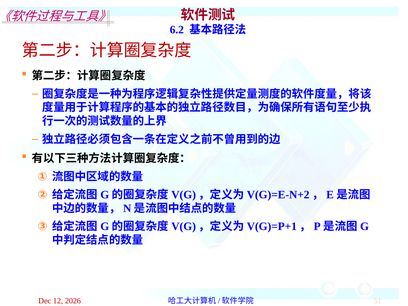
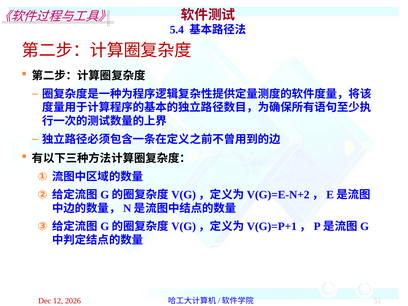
6.2: 6.2 -> 5.4
